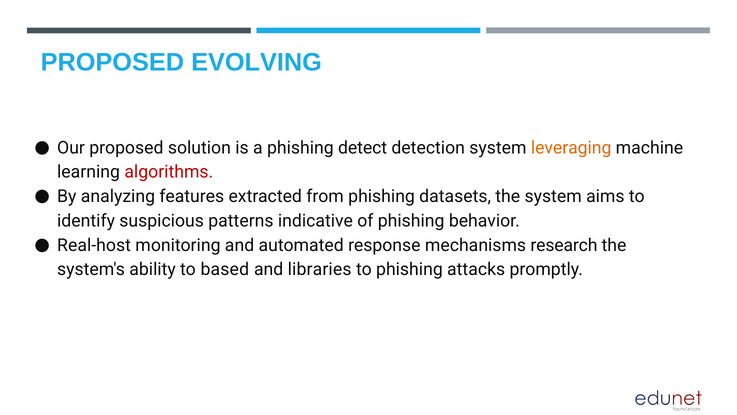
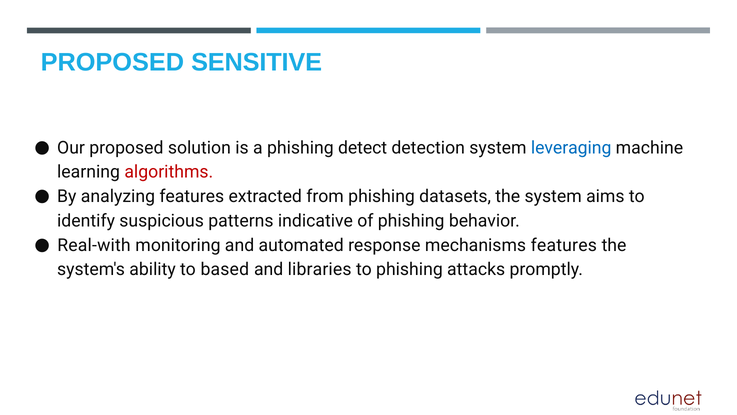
EVOLVING: EVOLVING -> SENSITIVE
leveraging colour: orange -> blue
Real-host: Real-host -> Real-with
mechanisms research: research -> features
